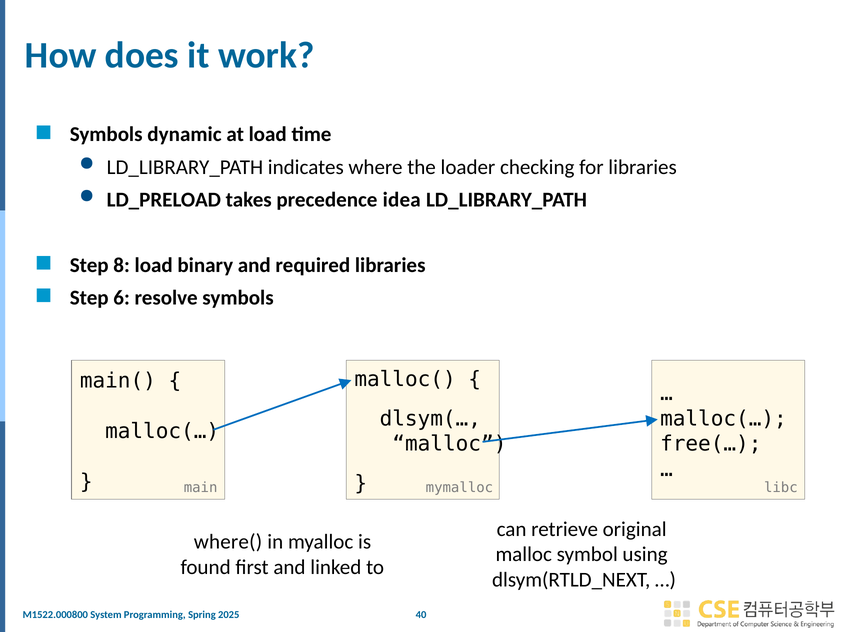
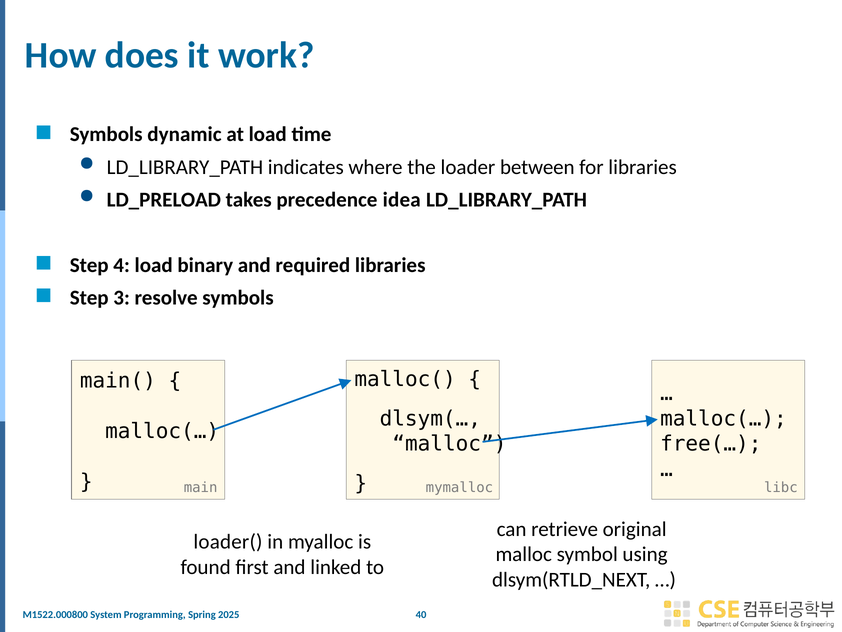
checking: checking -> between
8: 8 -> 4
6: 6 -> 3
where(: where( -> loader(
